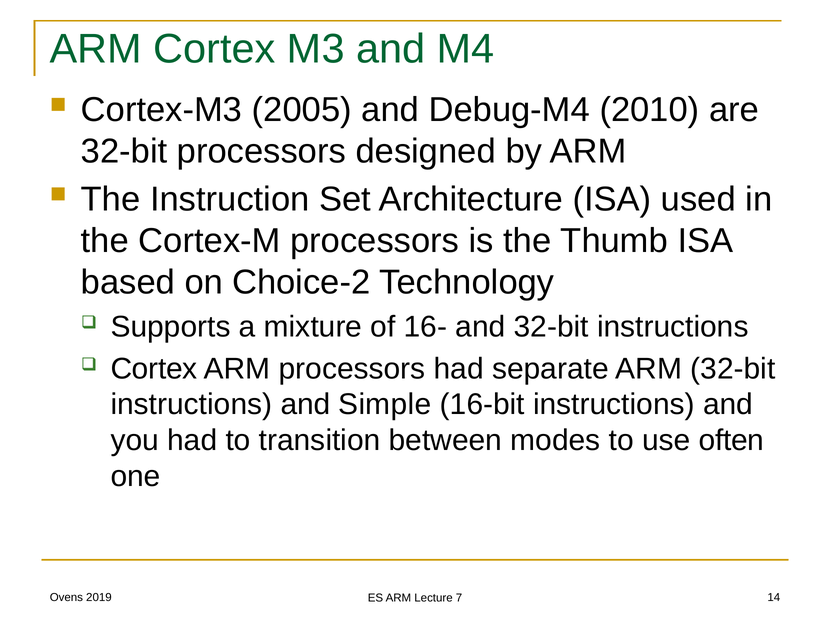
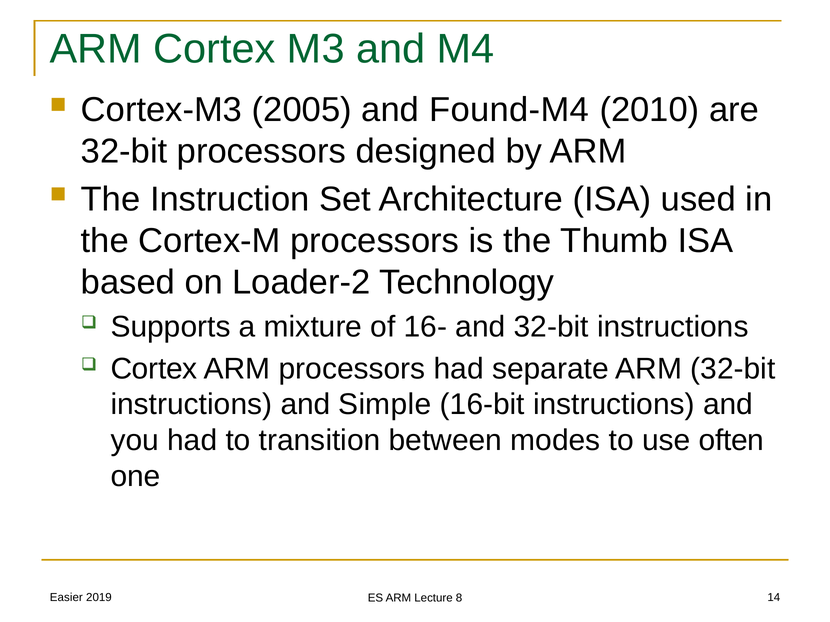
Debug-M4: Debug-M4 -> Found-M4
Choice-2: Choice-2 -> Loader-2
Ovens: Ovens -> Easier
7: 7 -> 8
